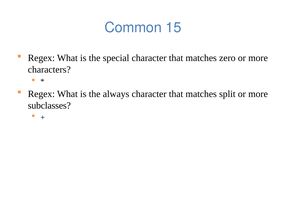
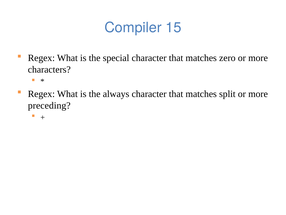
Common: Common -> Compiler
subclasses: subclasses -> preceding
